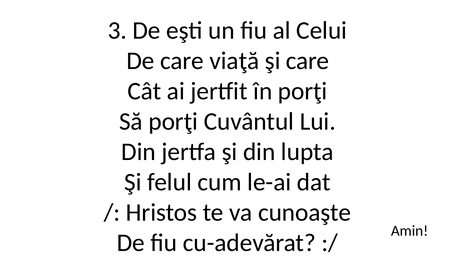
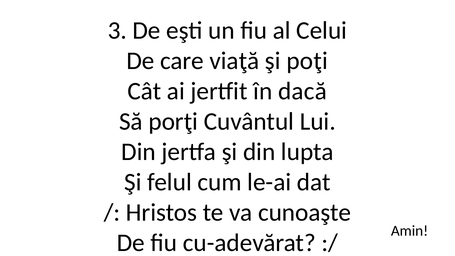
şi care: care -> poţi
în porţi: porţi -> dacă
